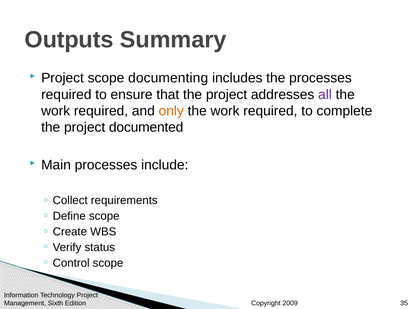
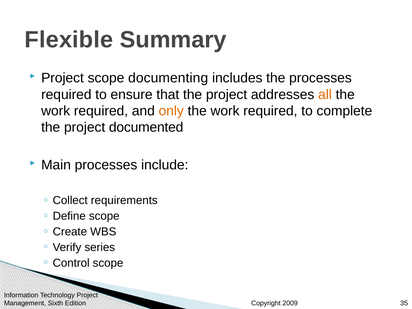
Outputs: Outputs -> Flexible
all colour: purple -> orange
status: status -> series
